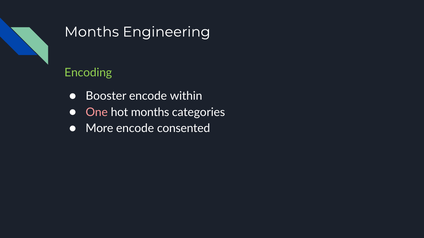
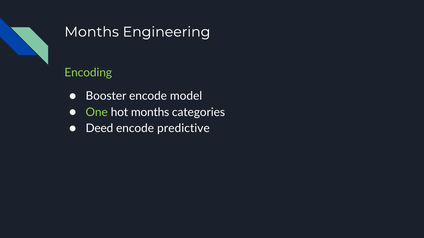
within: within -> model
One colour: pink -> light green
More: More -> Deed
consented: consented -> predictive
